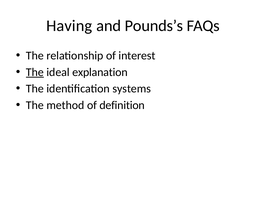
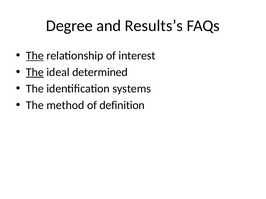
Having: Having -> Degree
Pounds’s: Pounds’s -> Results’s
The at (35, 56) underline: none -> present
explanation: explanation -> determined
